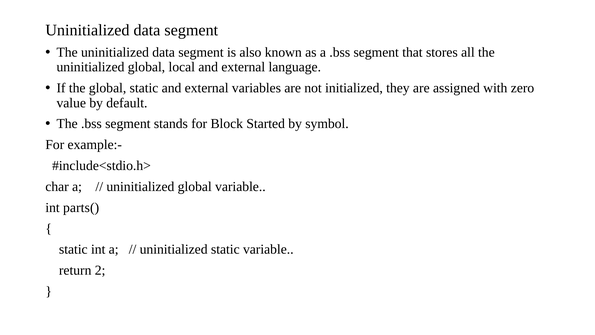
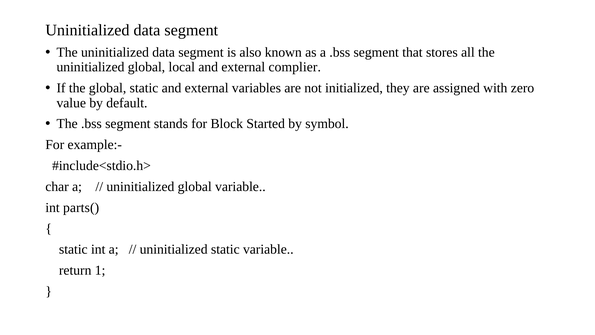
language: language -> complier
2: 2 -> 1
